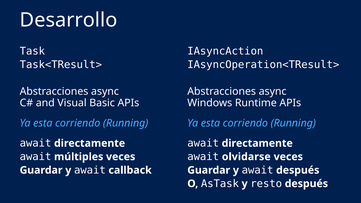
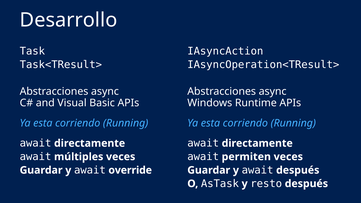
olvidarse: olvidarse -> permiten
callback: callback -> override
